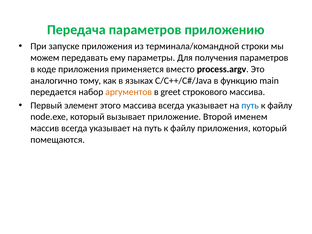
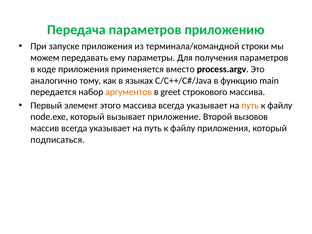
путь at (250, 105) colour: blue -> orange
именем: именем -> вызовов
помещаются: помещаются -> подписаться
